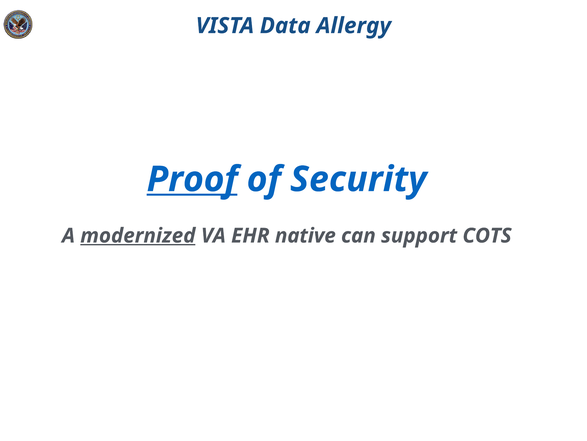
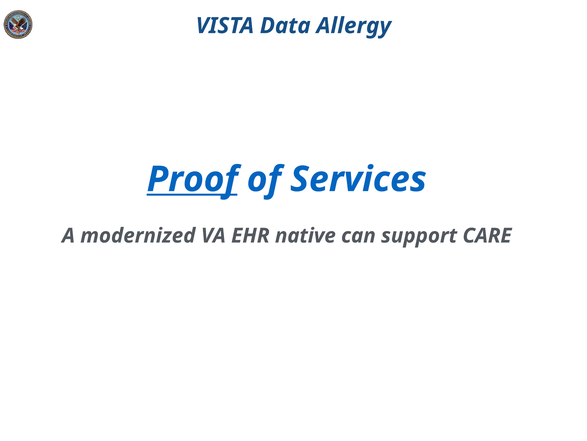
Security: Security -> Services
modernized underline: present -> none
COTS: COTS -> CARE
